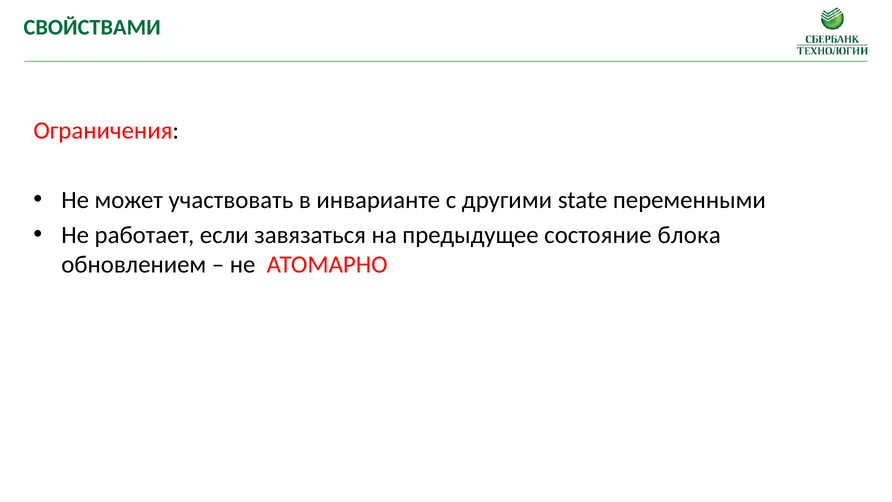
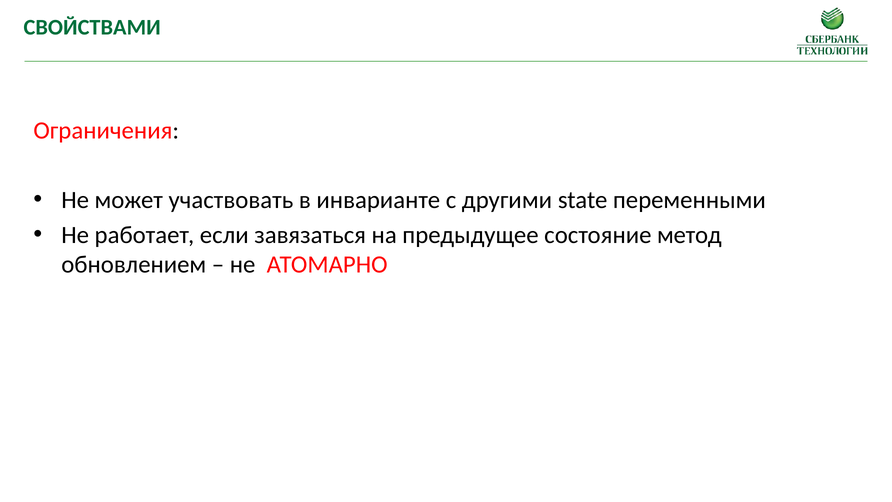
блока: блока -> метод
